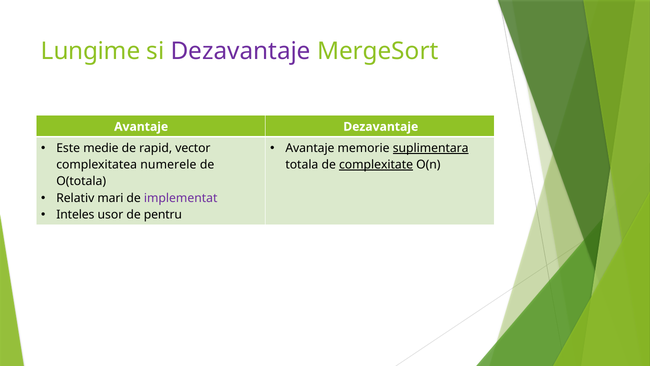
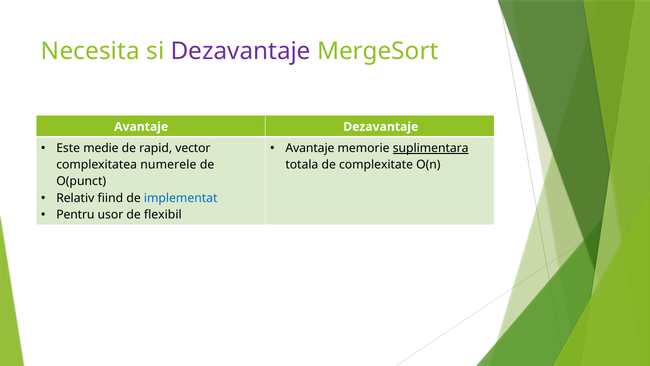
Lungime: Lungime -> Necesita
complexitate underline: present -> none
O(totala: O(totala -> O(punct
mari: mari -> fiind
implementat colour: purple -> blue
Inteles: Inteles -> Pentru
pentru: pentru -> flexibil
